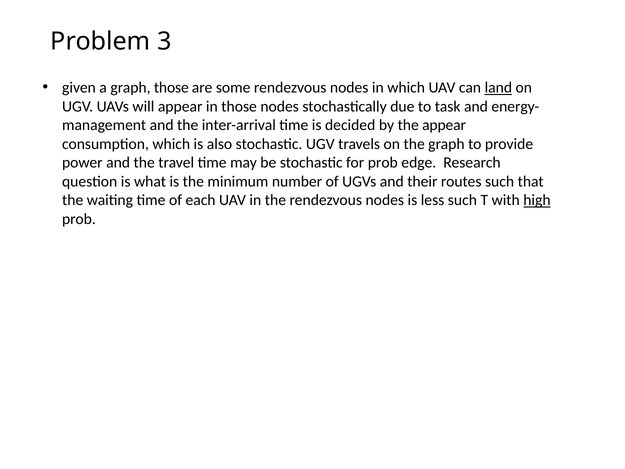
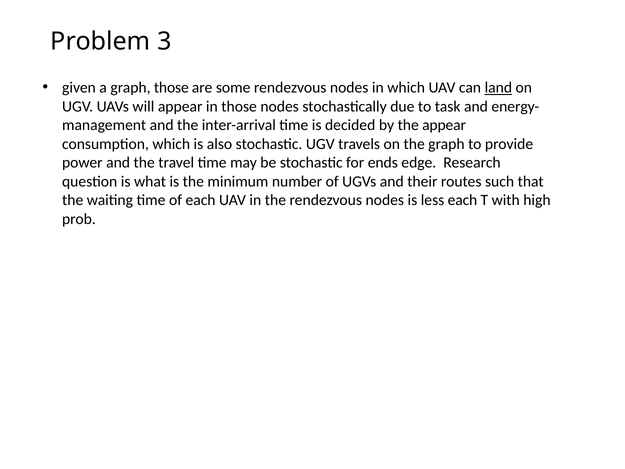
for prob: prob -> ends
less such: such -> each
high underline: present -> none
